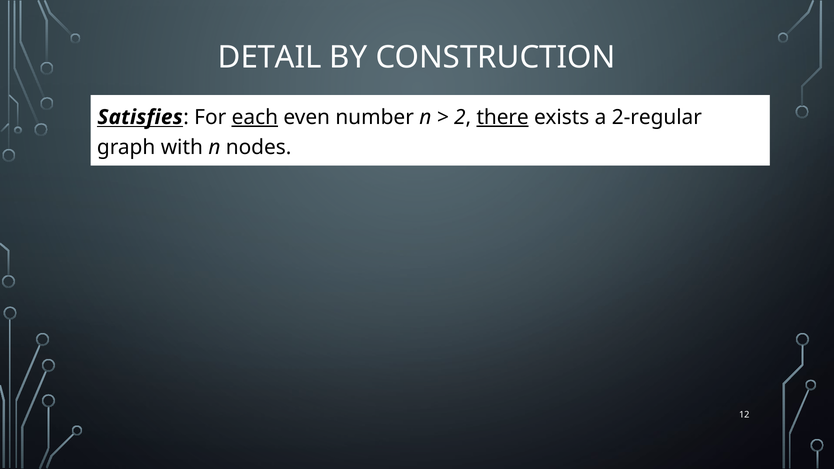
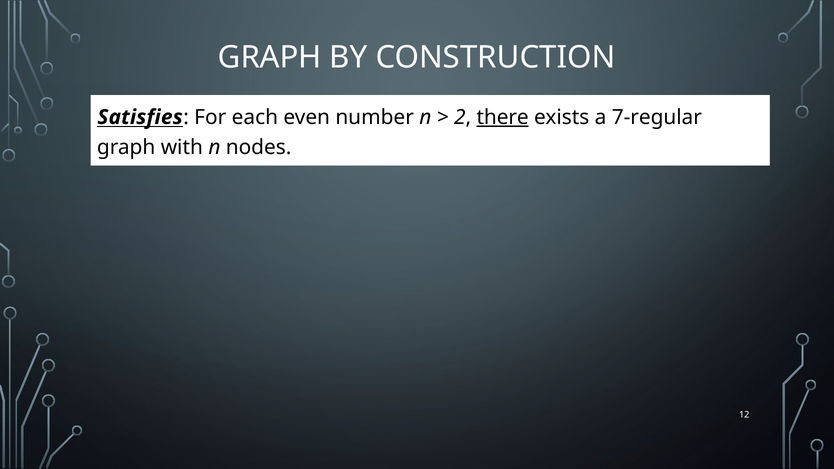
DETAIL at (270, 58): DETAIL -> GRAPH
each underline: present -> none
2-regular: 2-regular -> 7-regular
